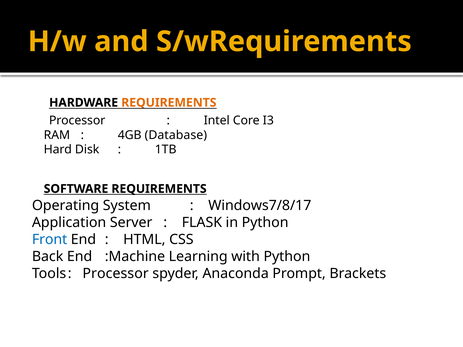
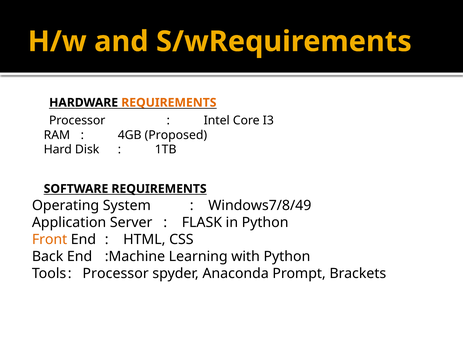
Database: Database -> Proposed
Windows7/8/17: Windows7/8/17 -> Windows7/8/49
Front colour: blue -> orange
